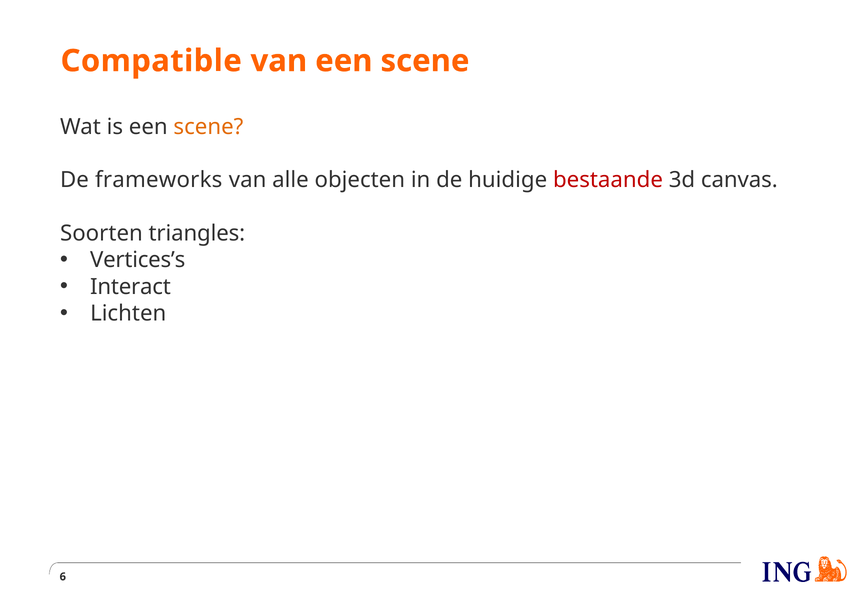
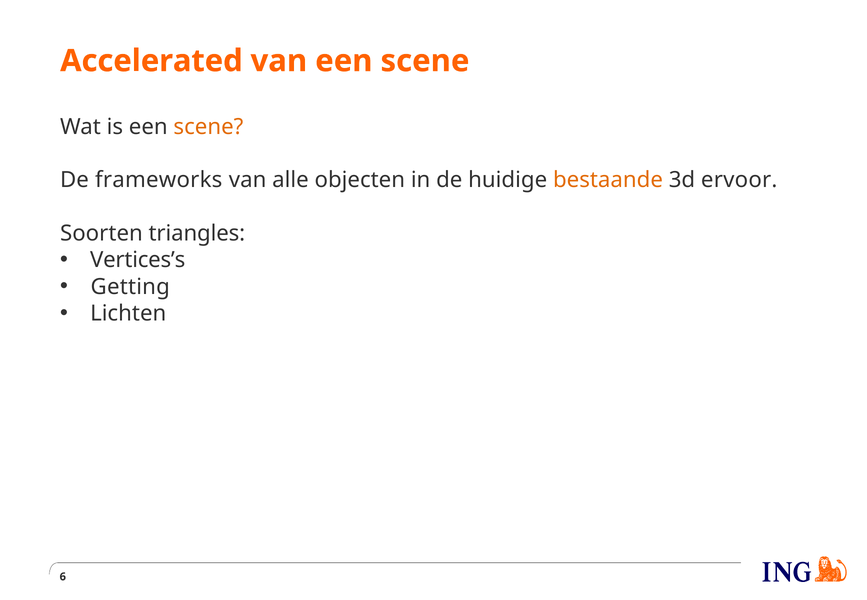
Compatible: Compatible -> Accelerated
bestaande colour: red -> orange
canvas: canvas -> ervoor
Interact: Interact -> Getting
